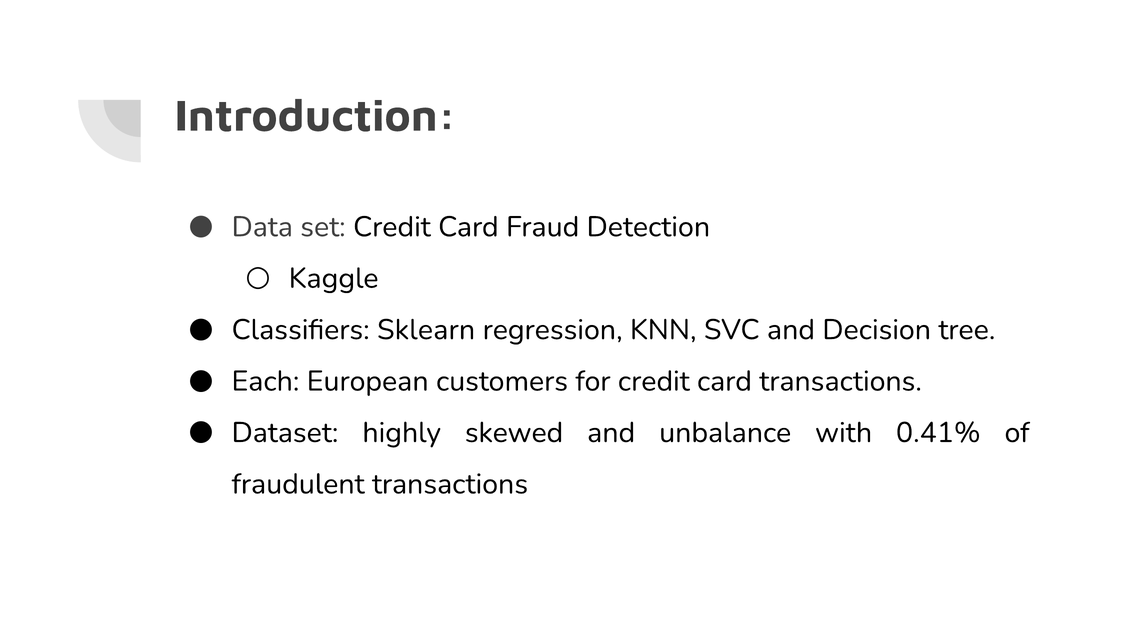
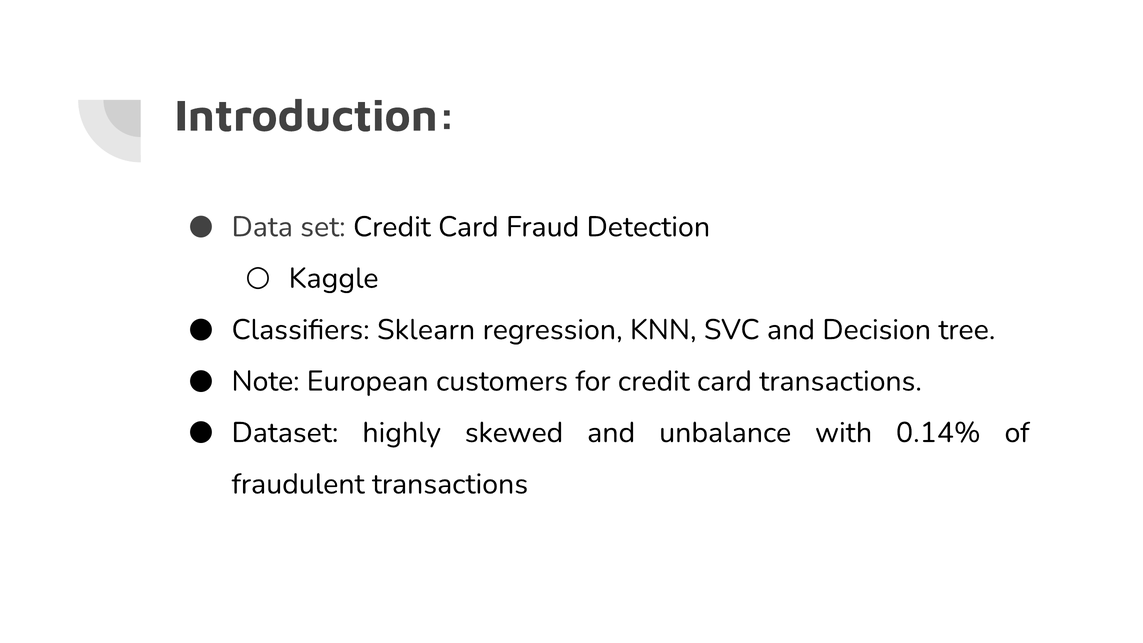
Each: Each -> Note
0.41%: 0.41% -> 0.14%
